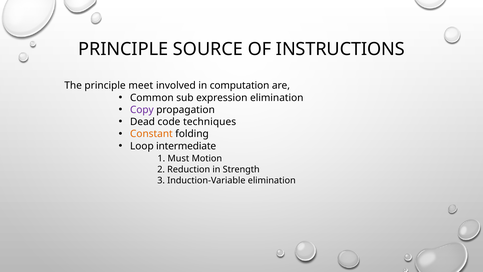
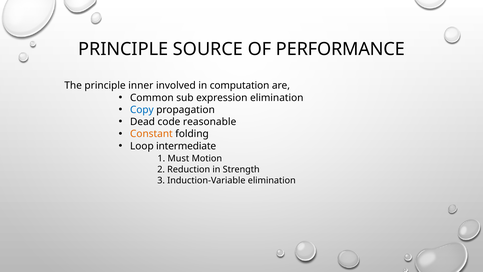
INSTRUCTIONS: INSTRUCTIONS -> PERFORMANCE
meet: meet -> inner
Copy colour: purple -> blue
techniques: techniques -> reasonable
